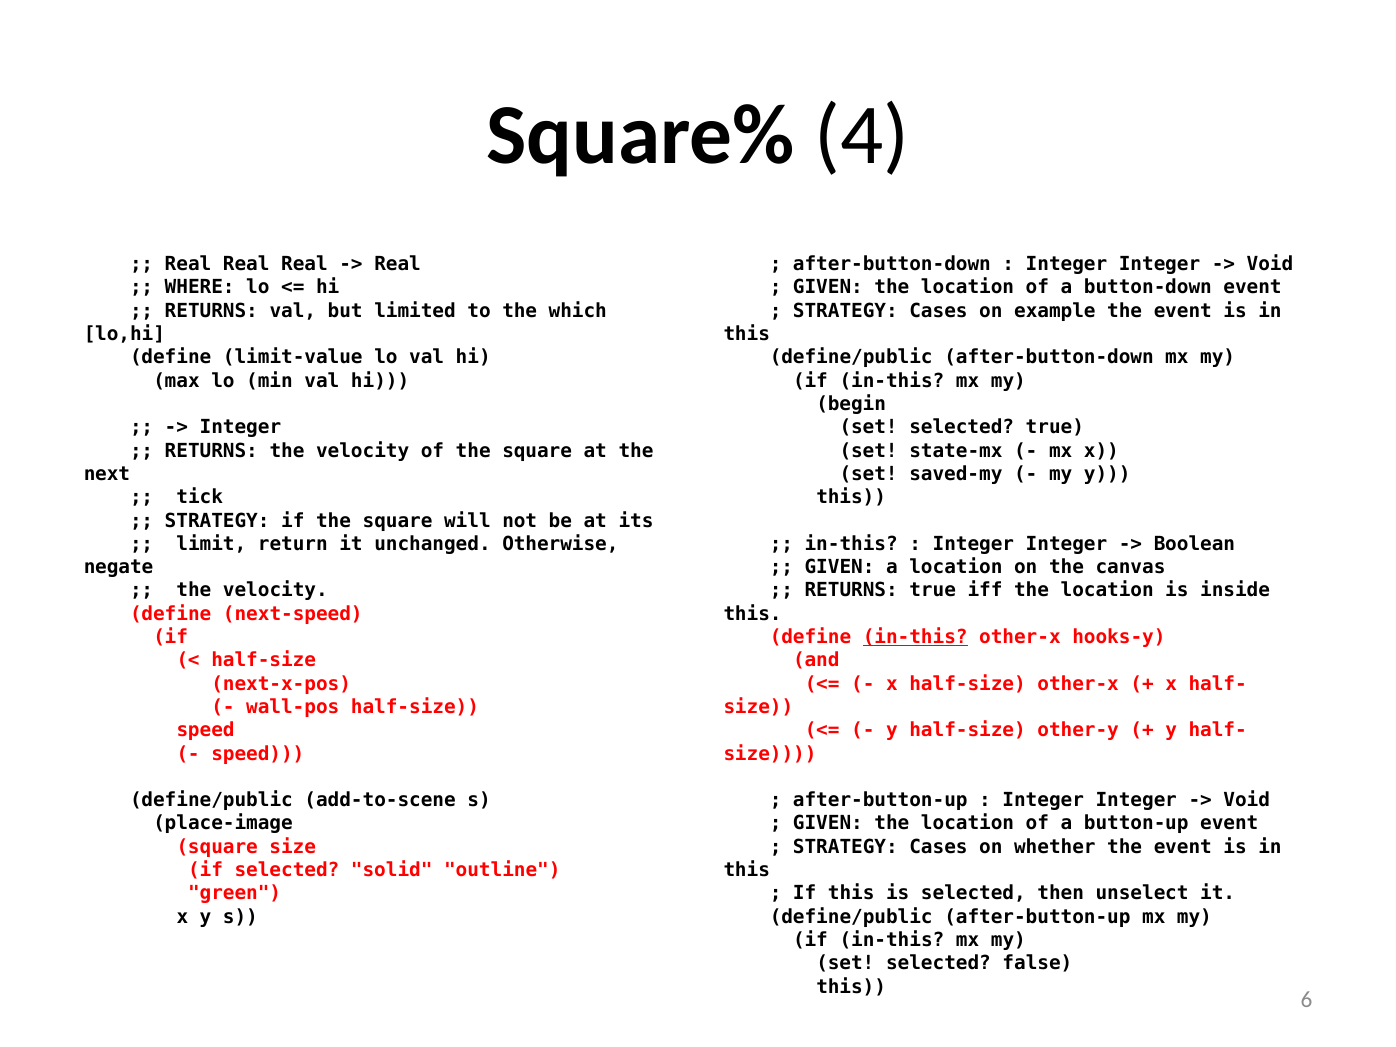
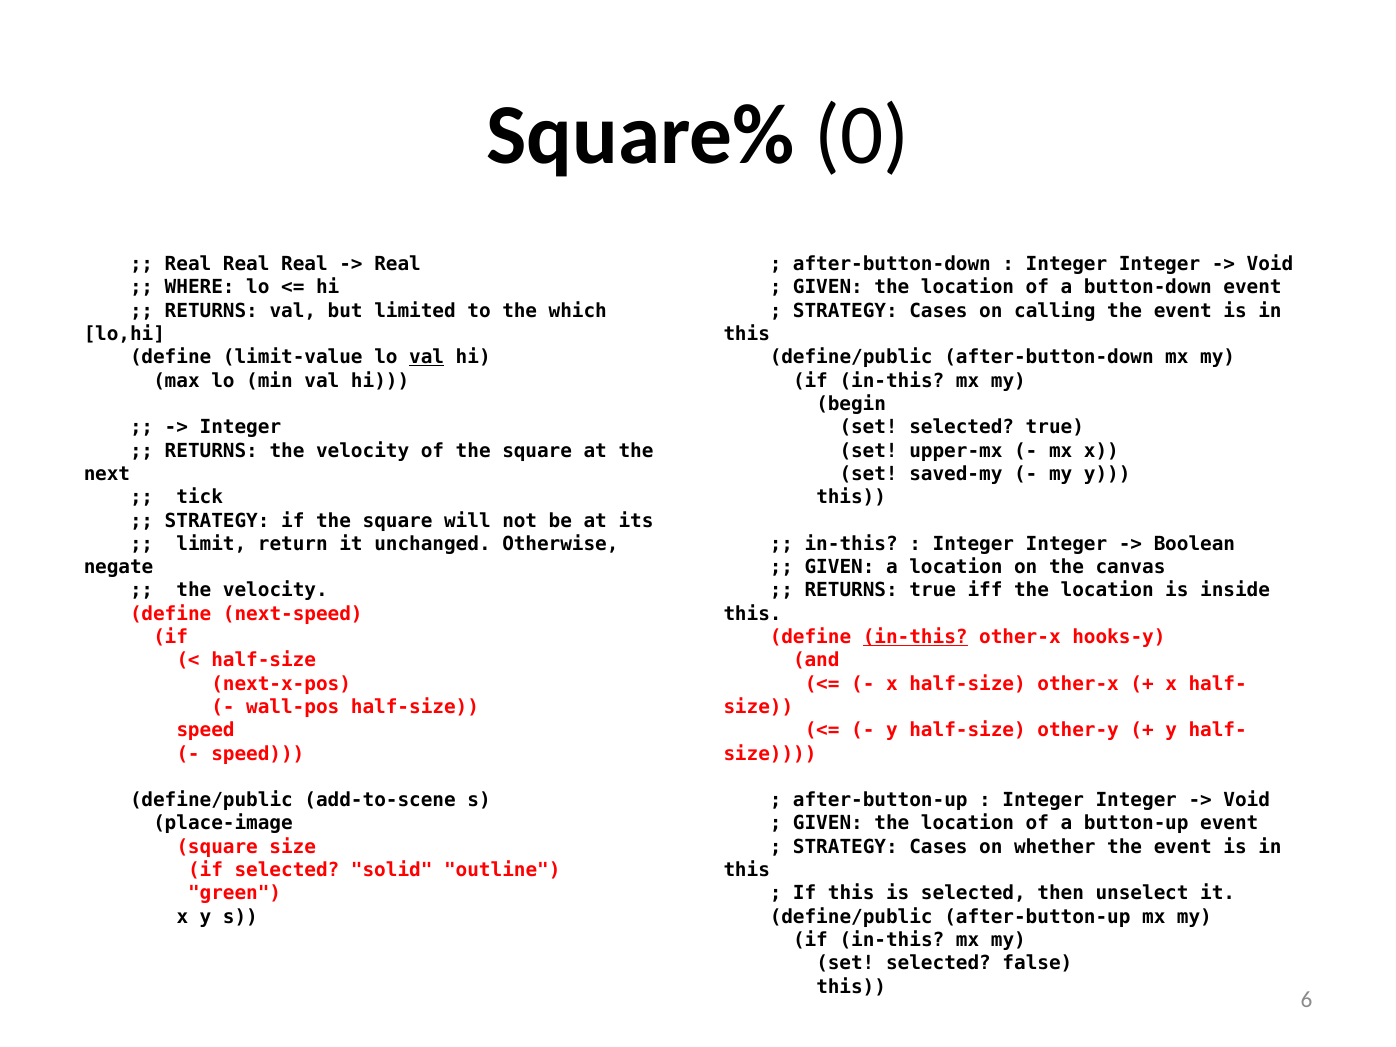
4: 4 -> 0
example: example -> calling
val at (427, 357) underline: none -> present
state-mx: state-mx -> upper-mx
